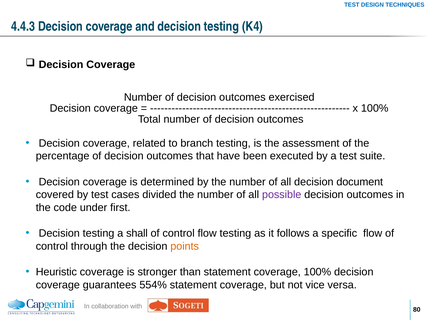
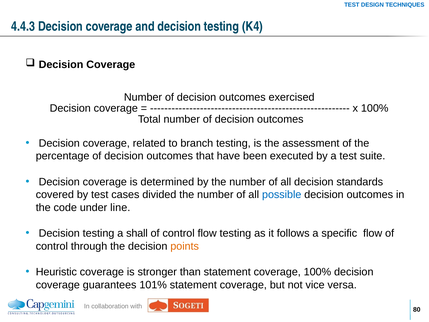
document: document -> standards
possible colour: purple -> blue
first: first -> line
554%: 554% -> 101%
